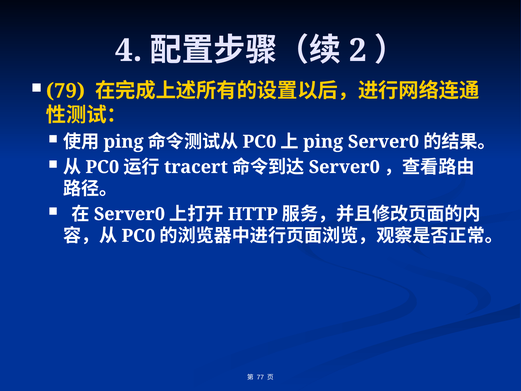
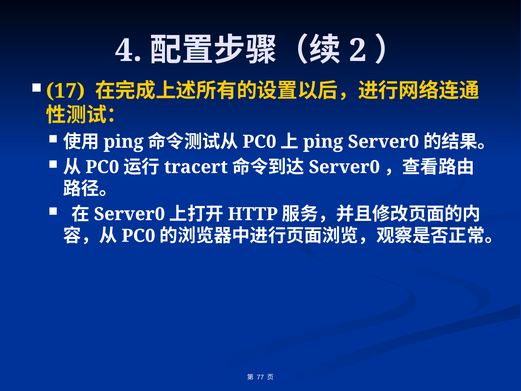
79: 79 -> 17
